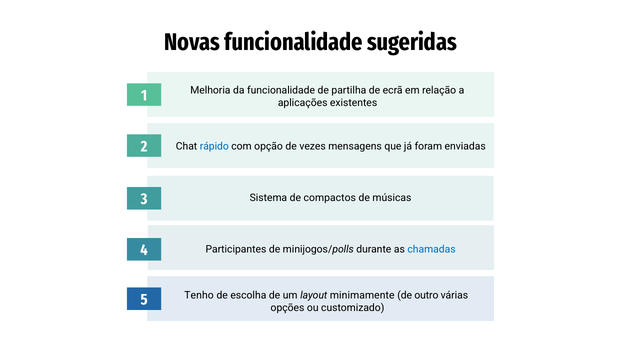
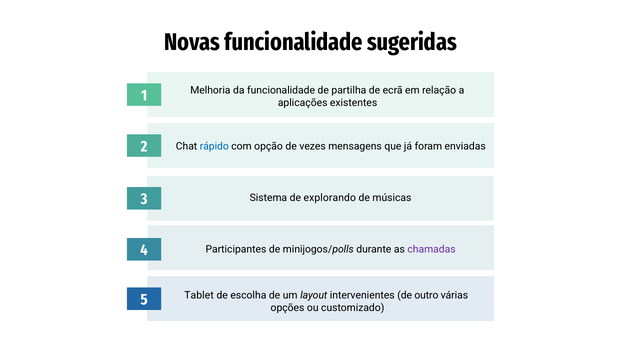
compactos: compactos -> explorando
chamadas colour: blue -> purple
Tenho: Tenho -> Tablet
minimamente: minimamente -> intervenientes
